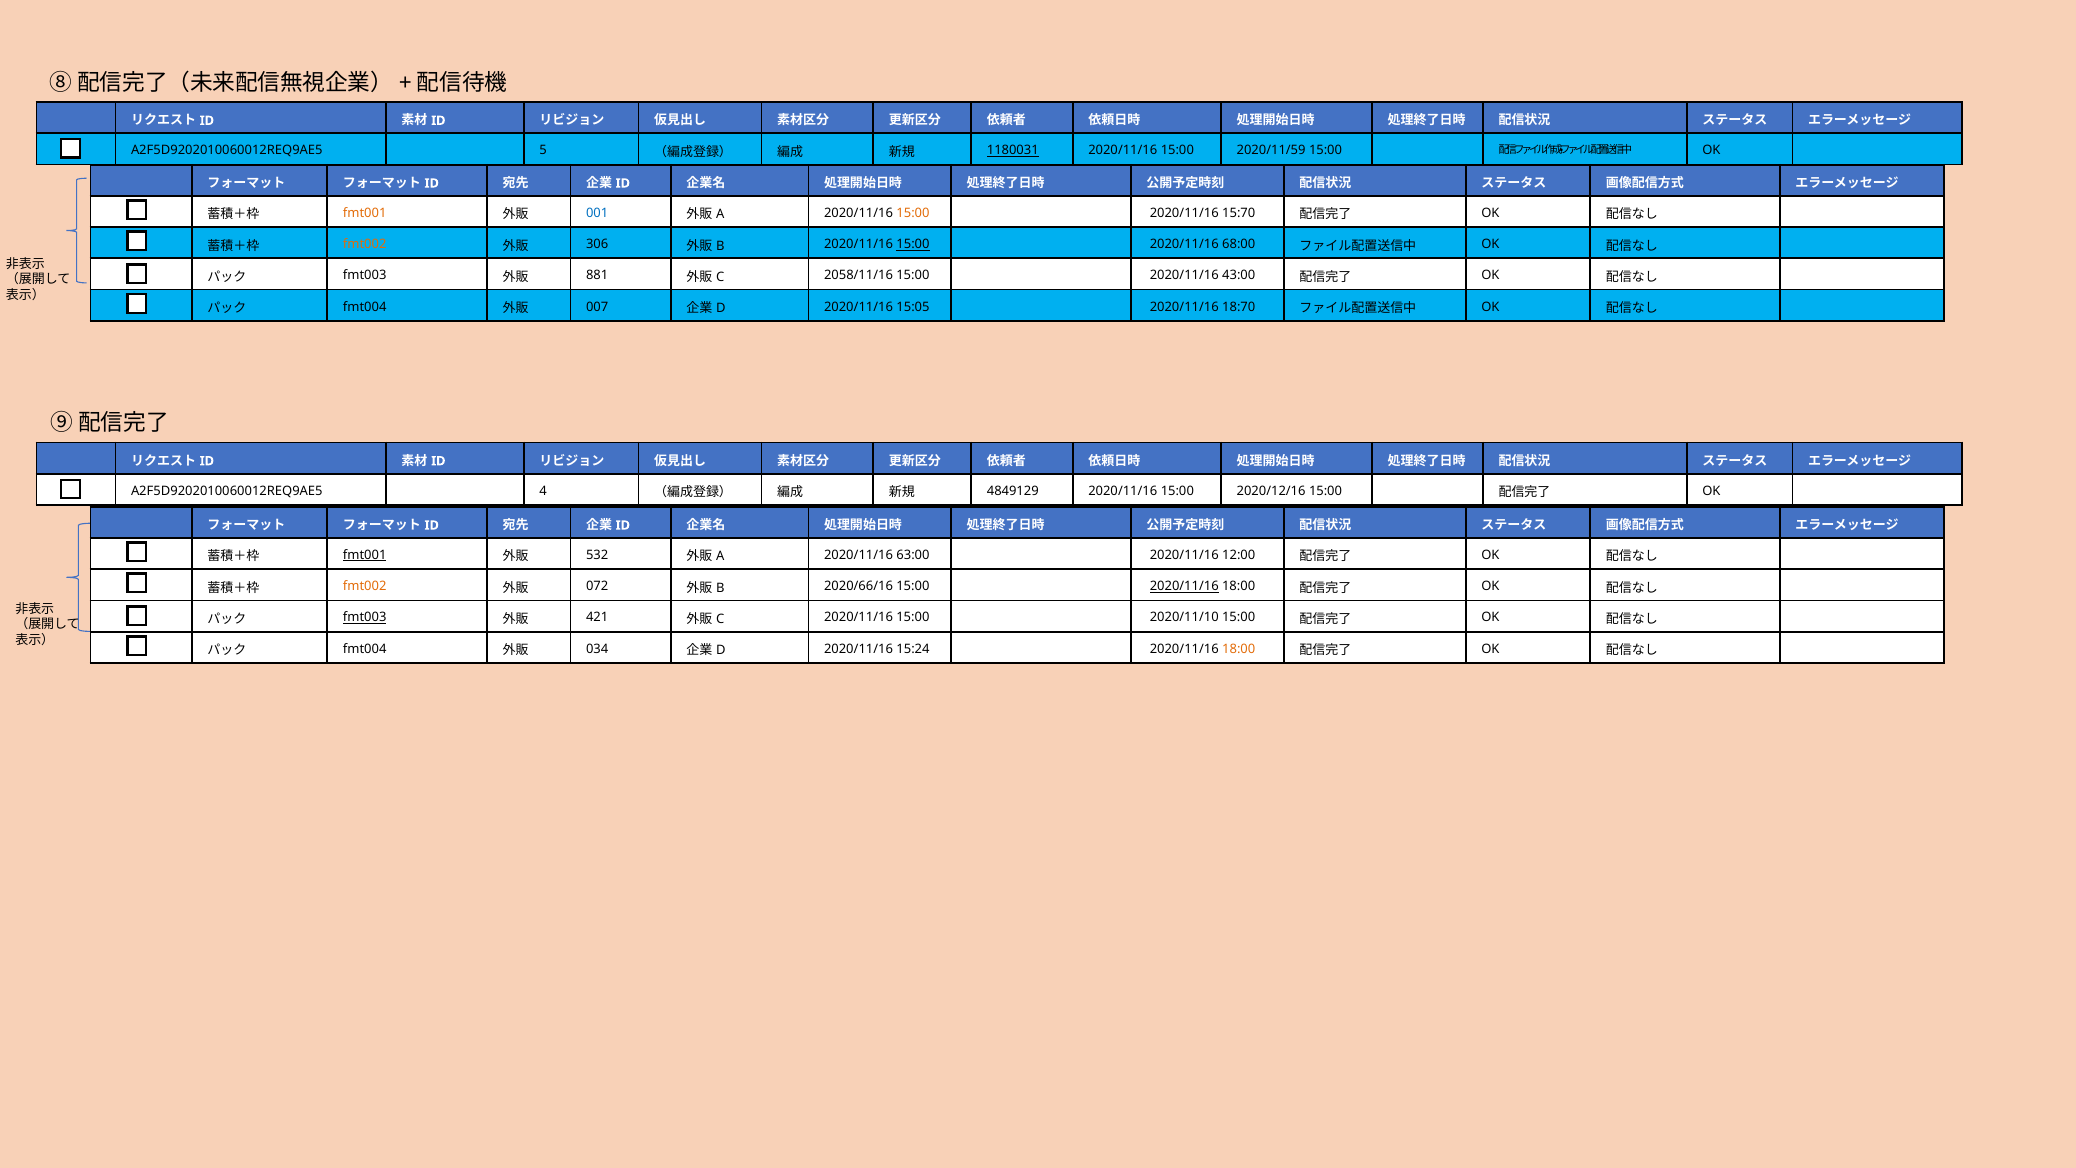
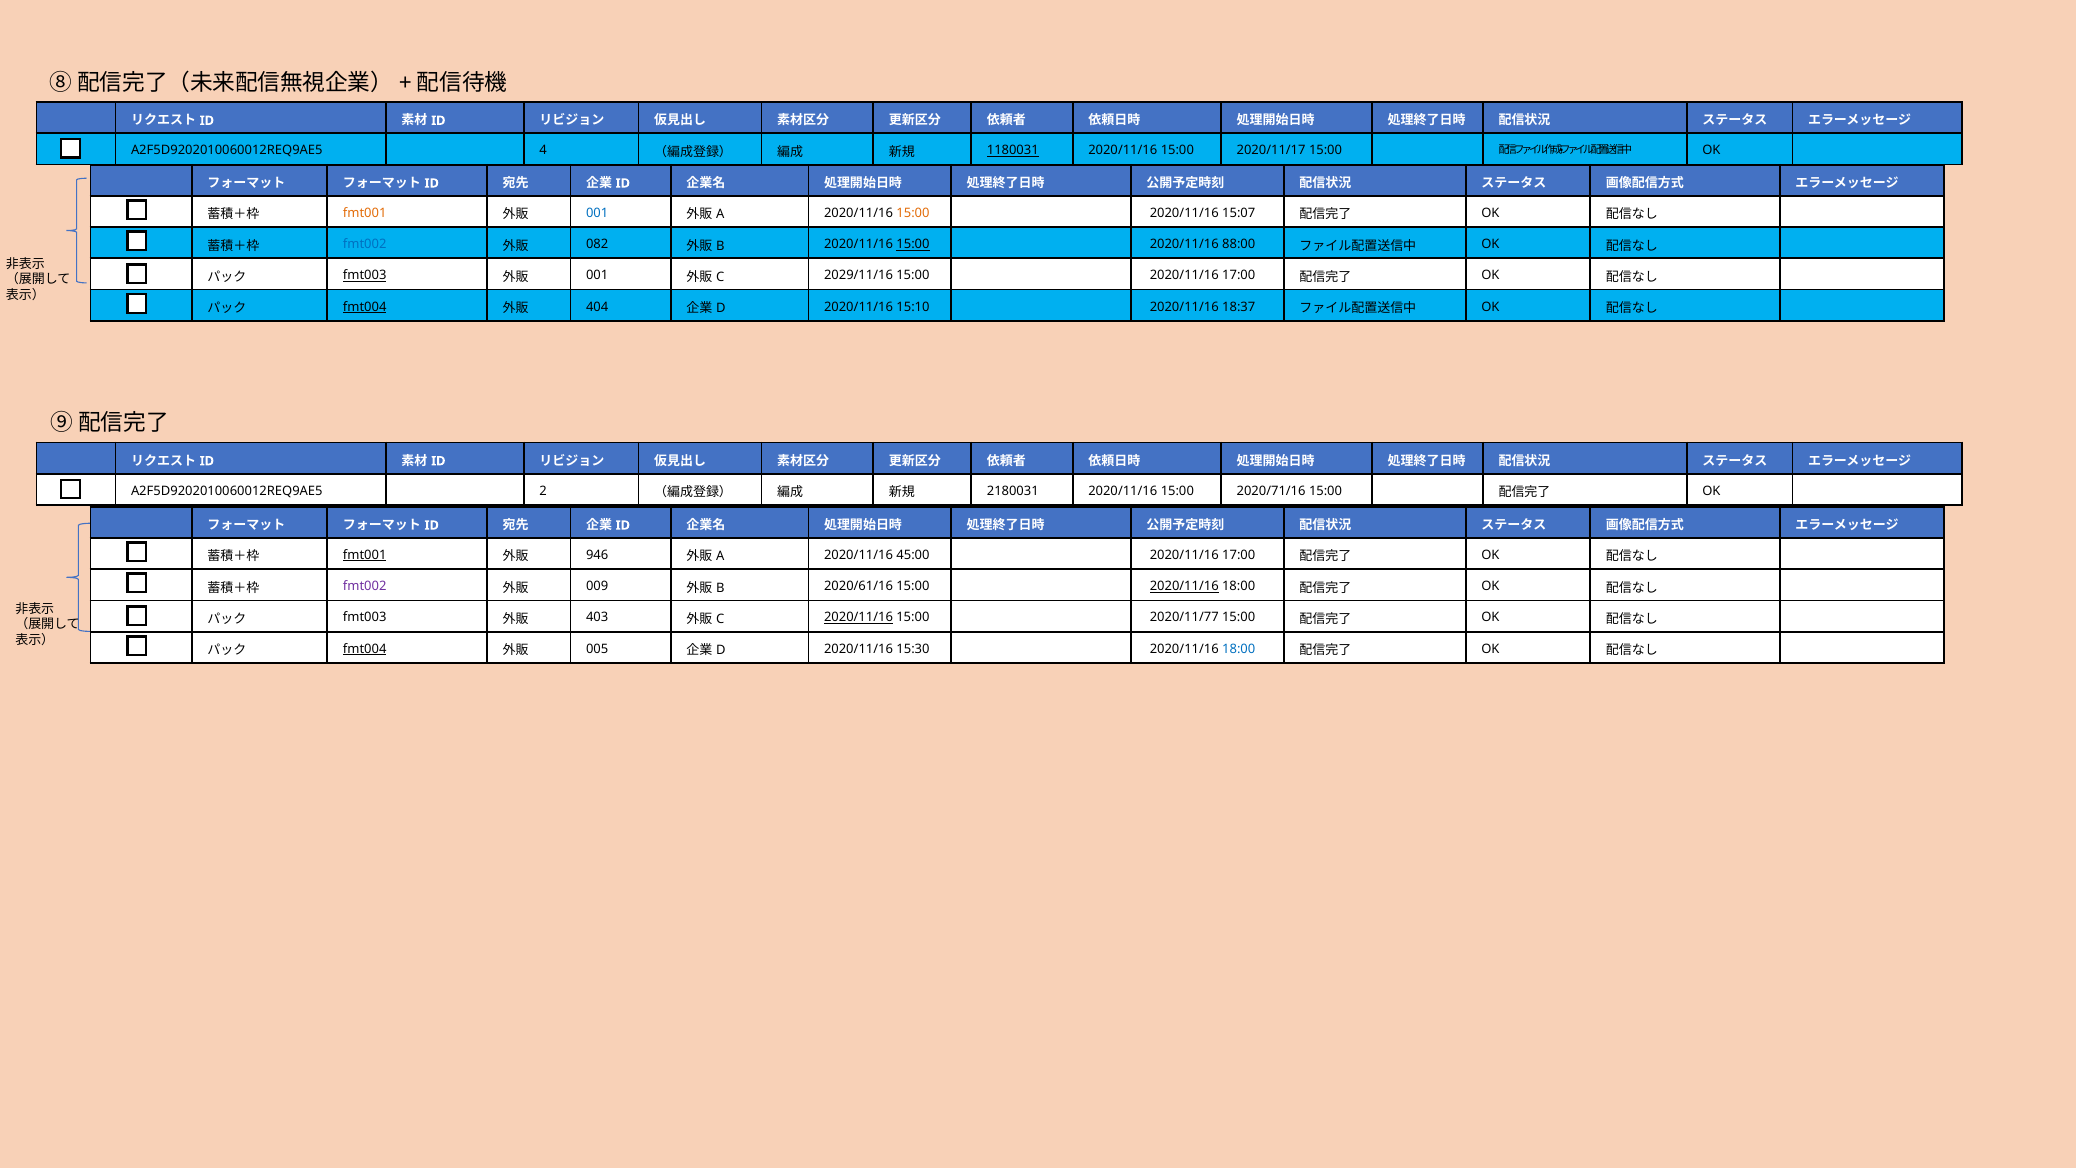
5: 5 -> 4
2020/11/59: 2020/11/59 -> 2020/11/17
15:70: 15:70 -> 15:07
fmt002 at (365, 244) colour: orange -> blue
306: 306 -> 082
68:00: 68:00 -> 88:00
fmt003 at (365, 276) underline: none -> present
881 at (597, 276): 881 -> 001
2058/11/16: 2058/11/16 -> 2029/11/16
15:00 2020/11/16 43:00: 43:00 -> 17:00
fmt004 at (365, 307) underline: none -> present
007: 007 -> 404
15:05: 15:05 -> 15:10
18:70: 18:70 -> 18:37
4: 4 -> 2
4849129: 4849129 -> 2180031
2020/12/16: 2020/12/16 -> 2020/71/16
532: 532 -> 946
63:00: 63:00 -> 45:00
12:00 at (1239, 555): 12:00 -> 17:00
fmt002 at (365, 586) colour: orange -> purple
072: 072 -> 009
2020/66/16: 2020/66/16 -> 2020/61/16
fmt003 at (365, 618) underline: present -> none
421: 421 -> 403
2020/11/16 at (859, 618) underline: none -> present
2020/11/10: 2020/11/10 -> 2020/11/77
fmt004 at (365, 649) underline: none -> present
034: 034 -> 005
15:24: 15:24 -> 15:30
18:00 at (1239, 649) colour: orange -> blue
